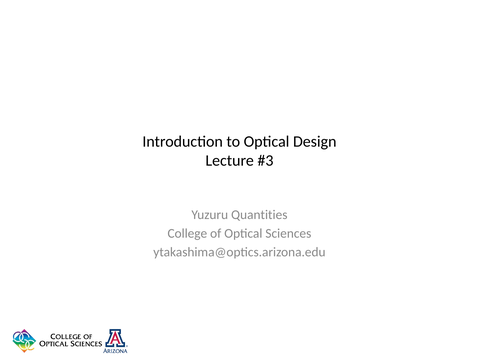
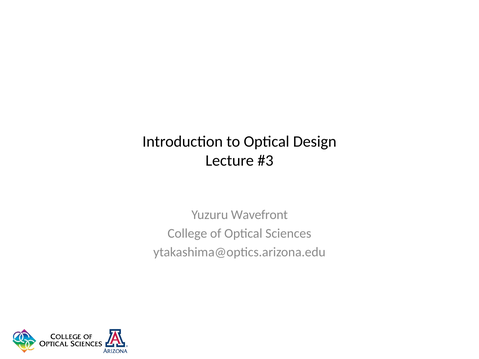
Quantities: Quantities -> Wavefront
